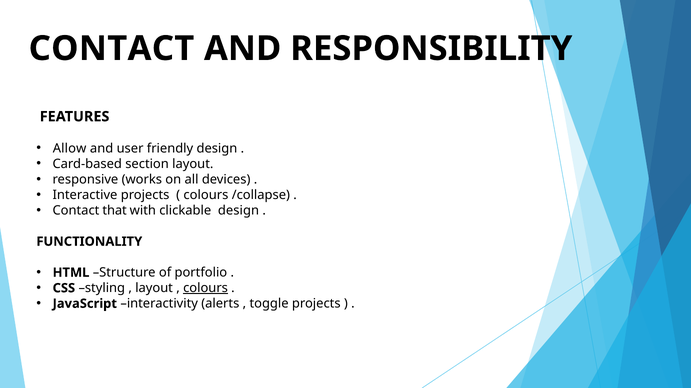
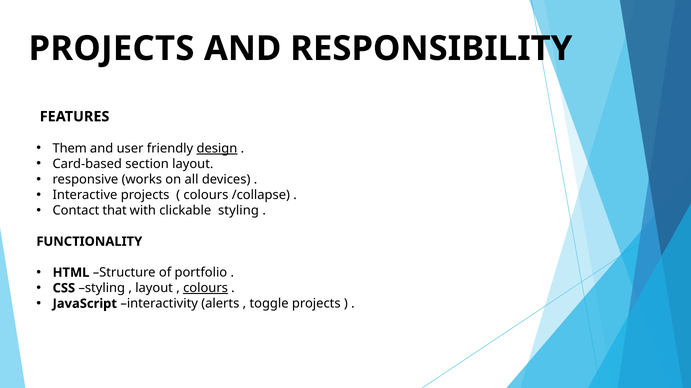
CONTACT at (111, 49): CONTACT -> PROJECTS
Allow: Allow -> Them
design at (217, 149) underline: none -> present
clickable design: design -> styling
